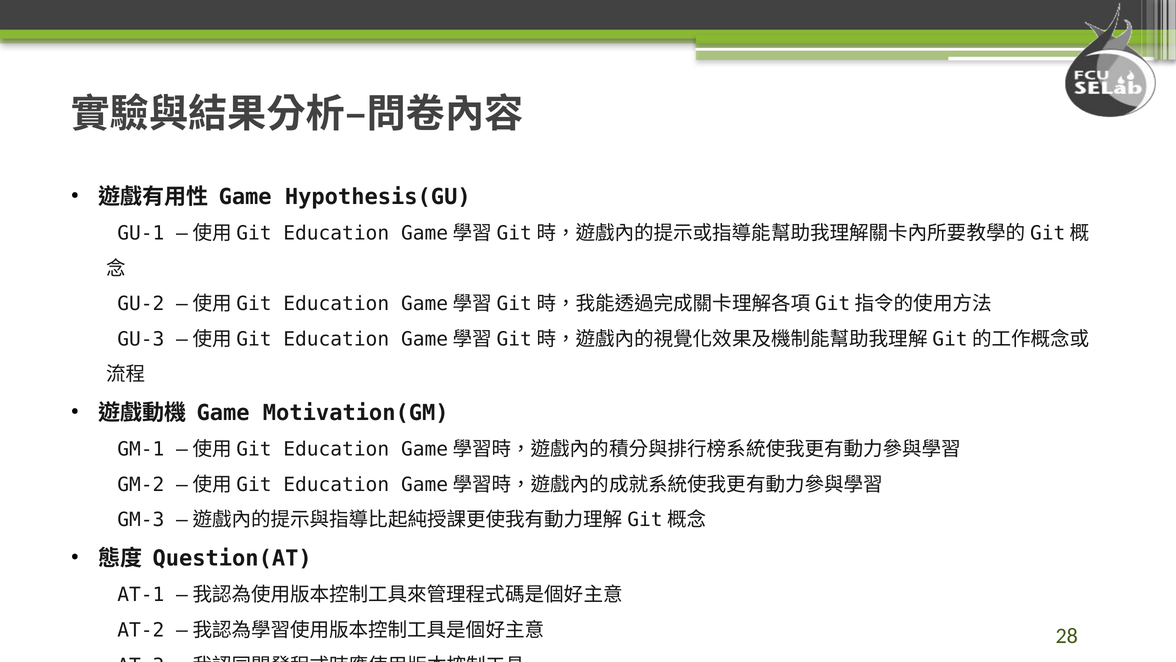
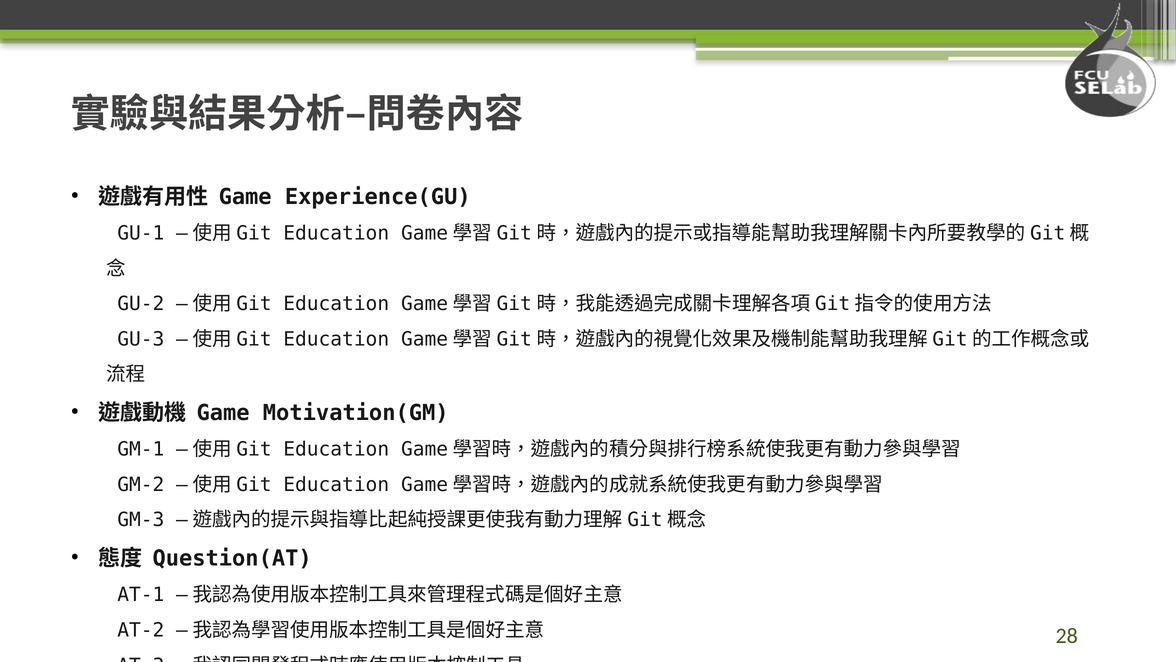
Hypothesis(GU: Hypothesis(GU -> Experience(GU
